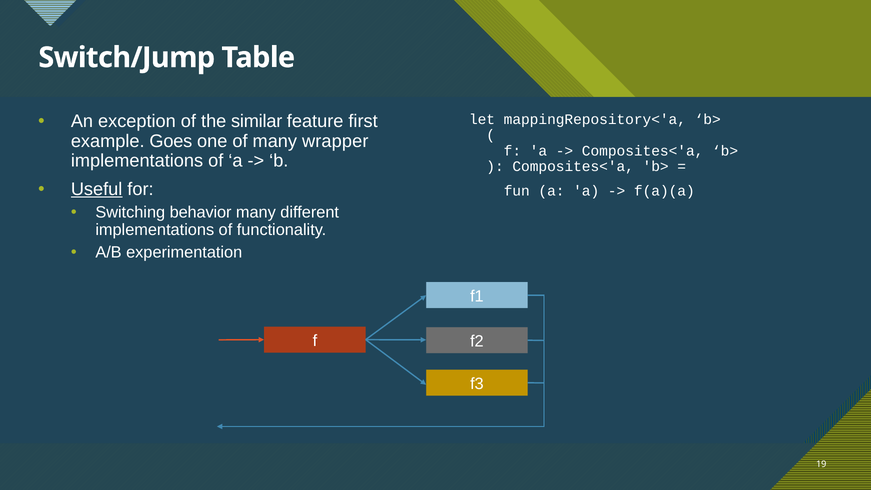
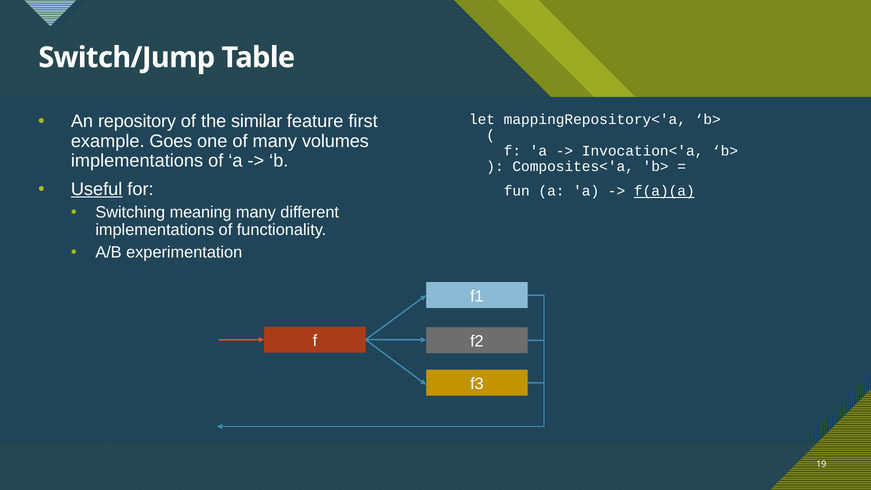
exception: exception -> repository
wrapper: wrapper -> volumes
Composites<'a at (643, 151): Composites<'a -> Invocation<'a
f(a)(a underline: none -> present
behavior: behavior -> meaning
